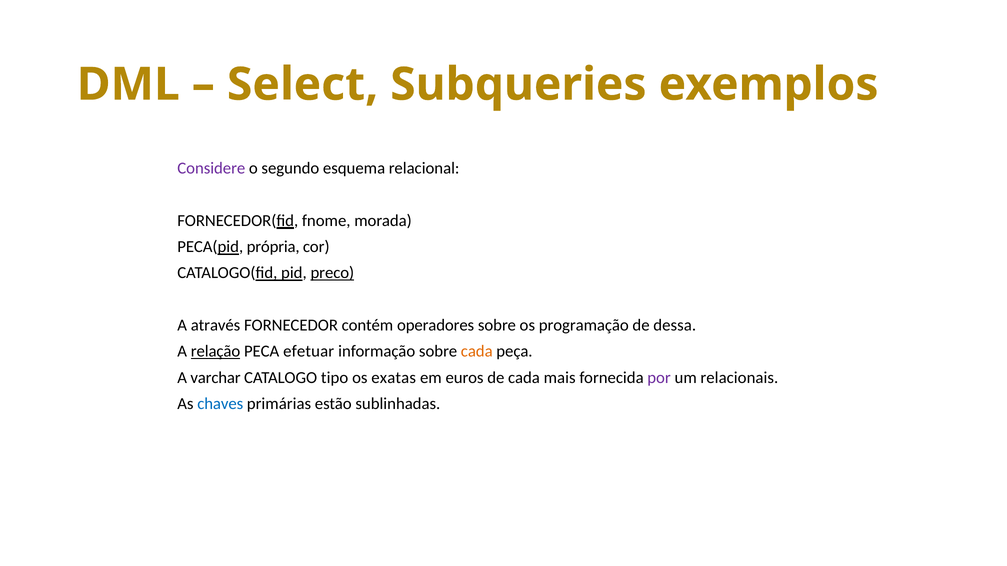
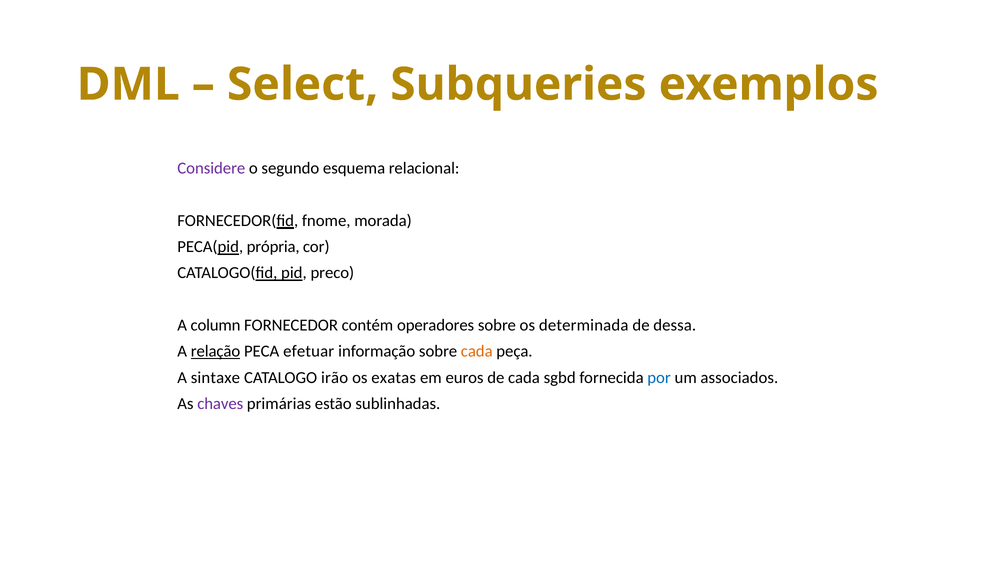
preco underline: present -> none
através: através -> column
programação: programação -> determinada
varchar: varchar -> sintaxe
tipo: tipo -> irão
mais: mais -> sgbd
por colour: purple -> blue
relacionais: relacionais -> associados
chaves colour: blue -> purple
